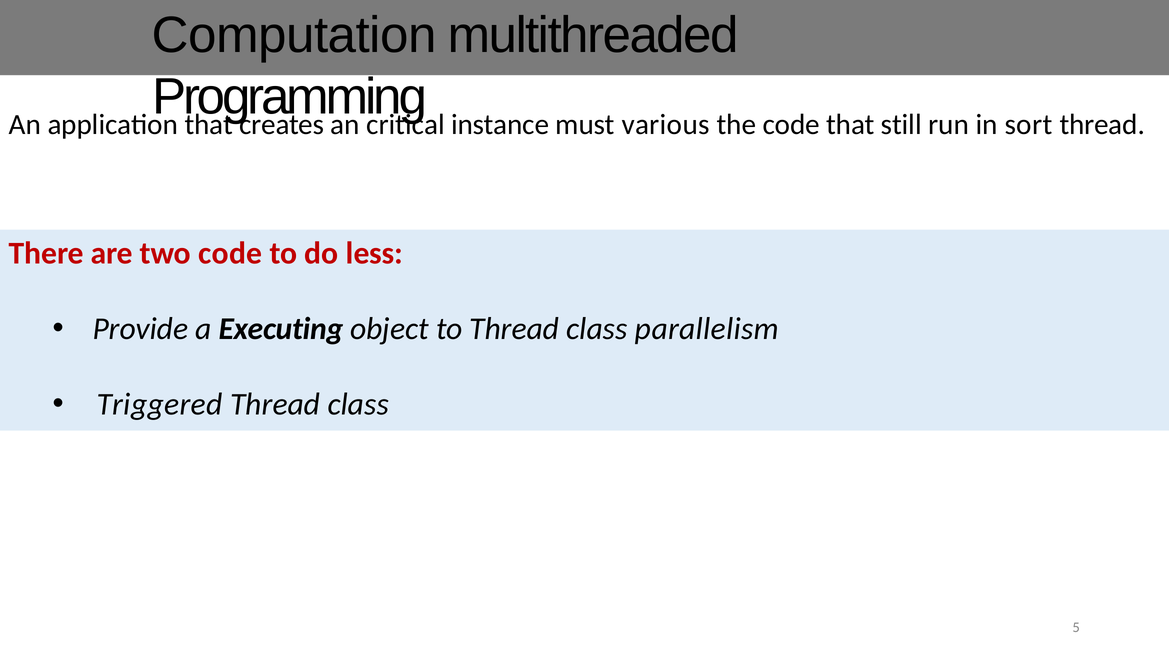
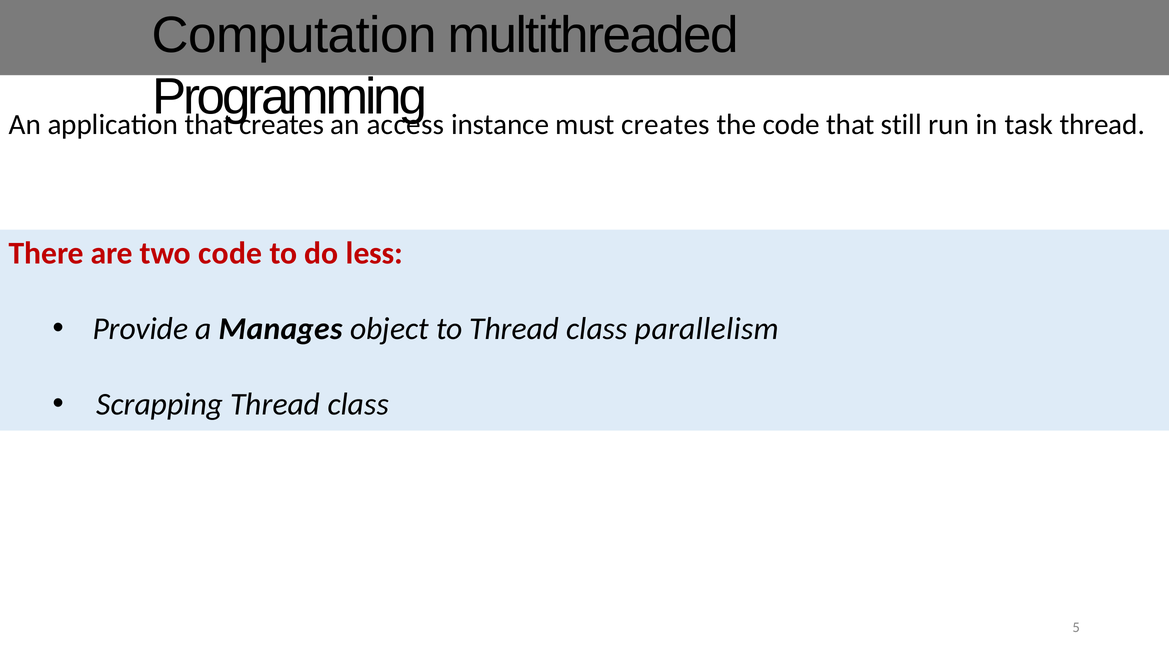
critical: critical -> access
must various: various -> creates
sort: sort -> task
Executing: Executing -> Manages
Triggered: Triggered -> Scrapping
